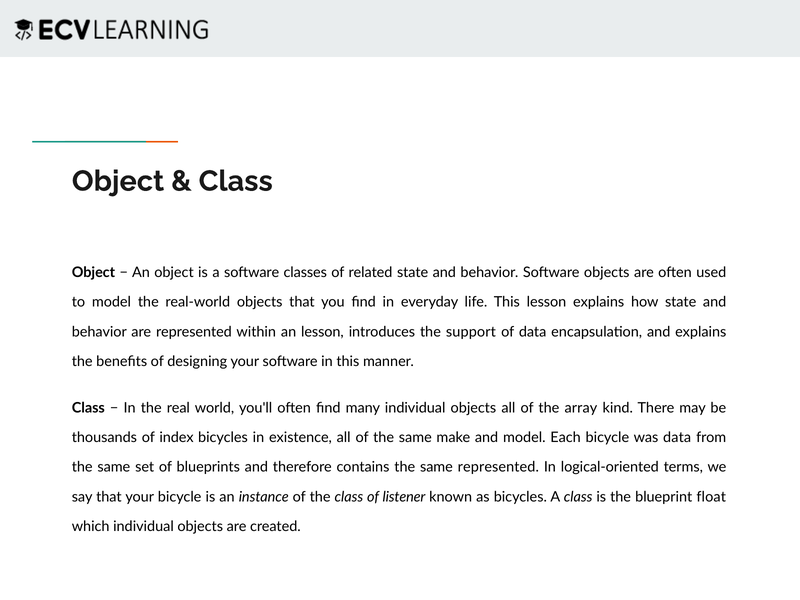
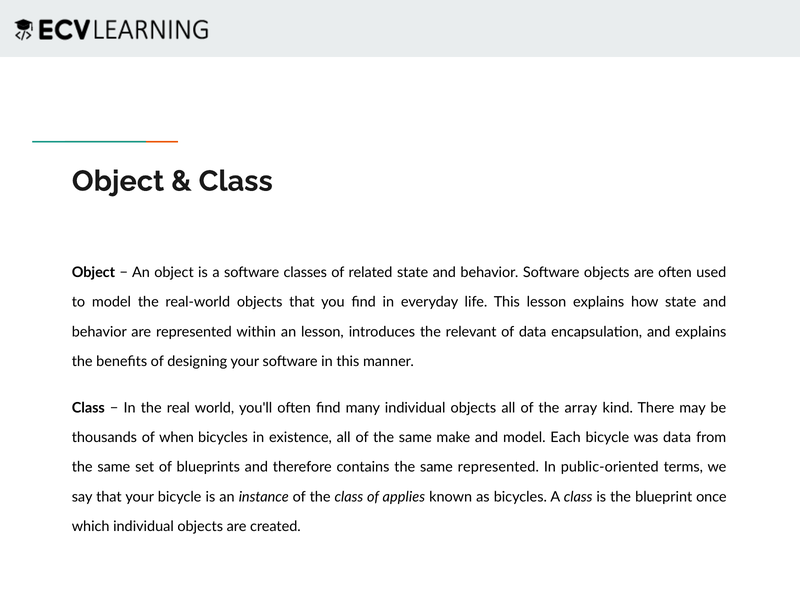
support: support -> relevant
index: index -> when
logical-oriented: logical-oriented -> public-oriented
listener: listener -> applies
float: float -> once
